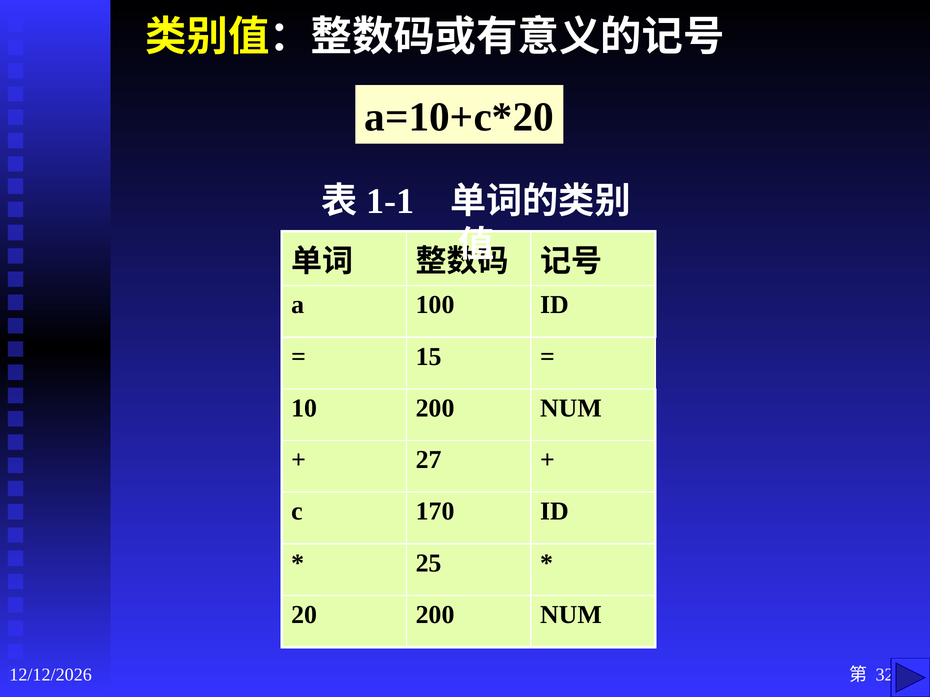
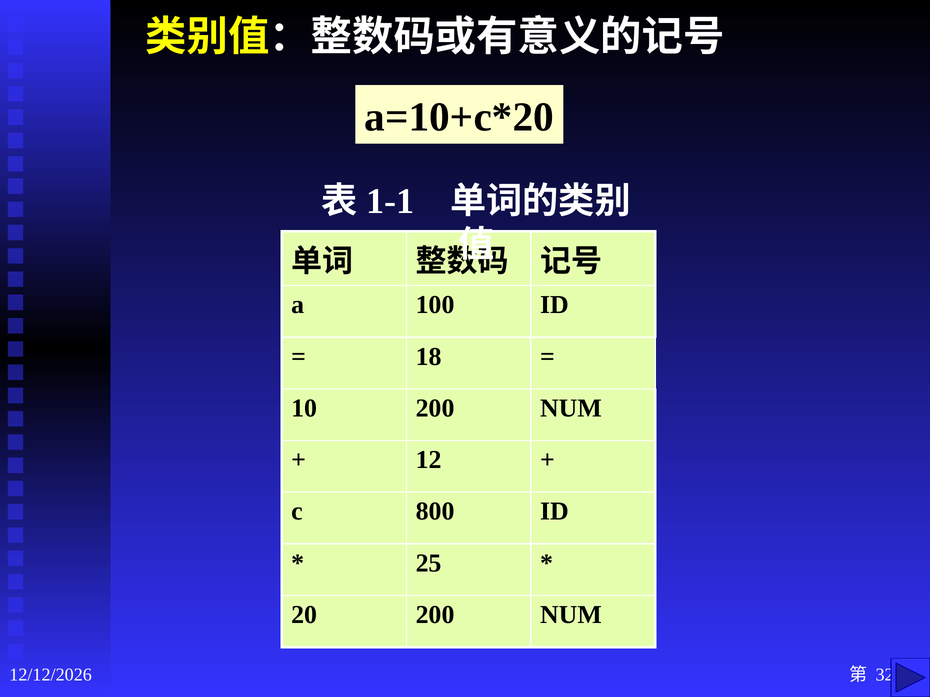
15: 15 -> 18
27: 27 -> 12
170: 170 -> 800
